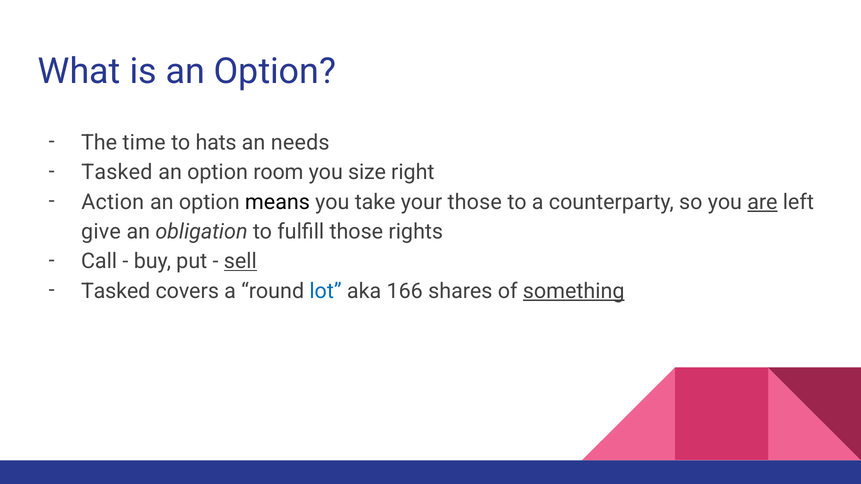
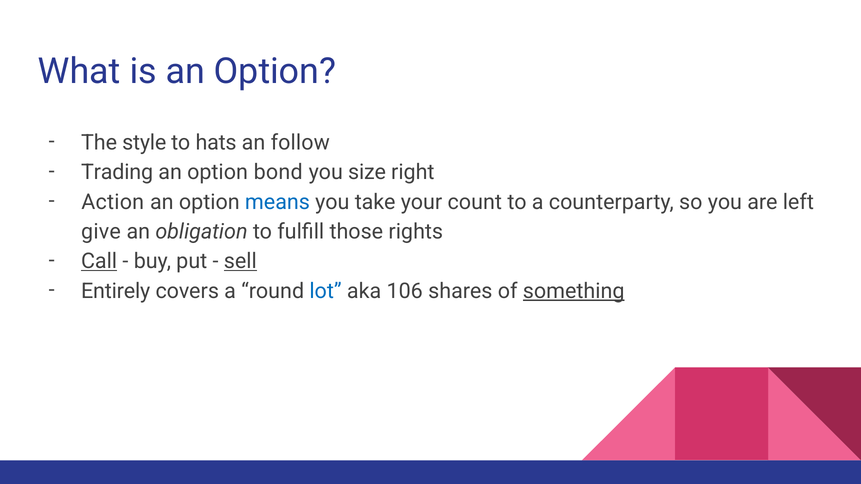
time: time -> style
needs: needs -> follow
Tasked at (117, 172): Tasked -> Trading
room: room -> bond
means colour: black -> blue
your those: those -> count
are underline: present -> none
Call underline: none -> present
Tasked at (116, 291): Tasked -> Entirely
166: 166 -> 106
